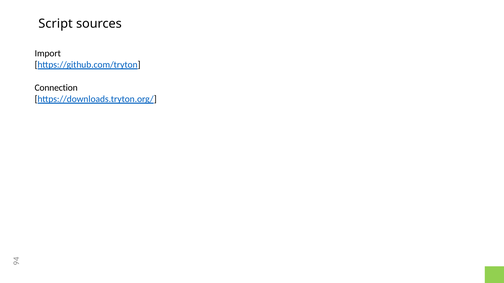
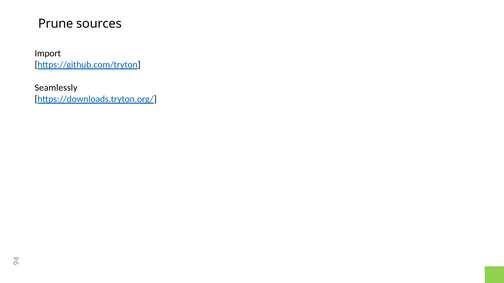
Script: Script -> Prune
Connection: Connection -> Seamlessly
